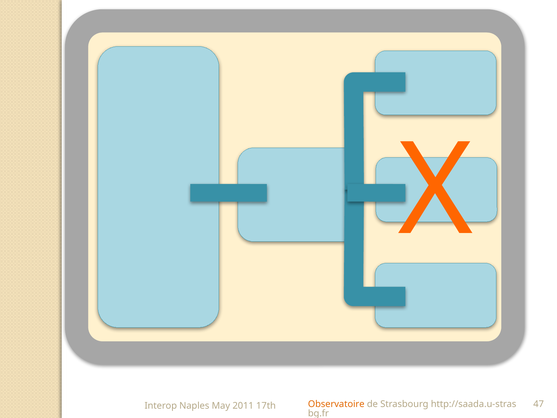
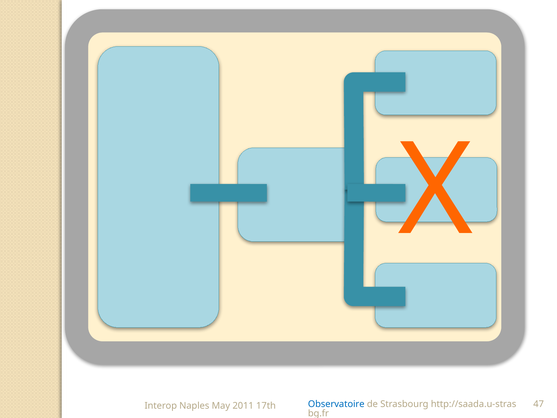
Observatoire colour: orange -> blue
